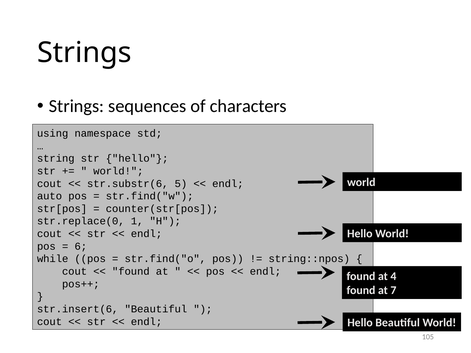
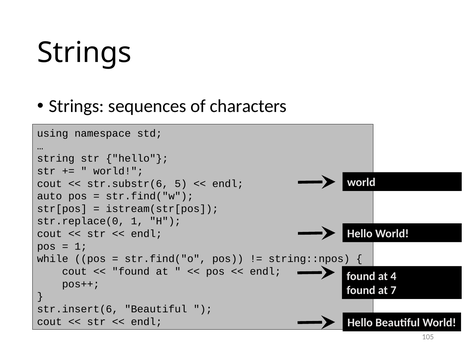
counter(str[pos: counter(str[pos -> istream(str[pos
6 at (81, 246): 6 -> 1
